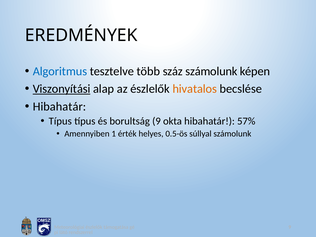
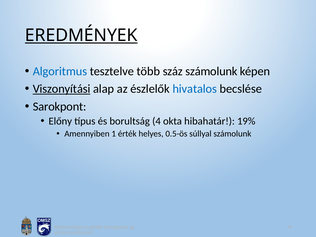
EREDMÉNYEK underline: none -> present
hivatalos colour: orange -> blue
Hibahatár at (60, 107): Hibahatár -> Sarokpont
Típus at (60, 121): Típus -> Előny
borultság 9: 9 -> 4
57%: 57% -> 19%
